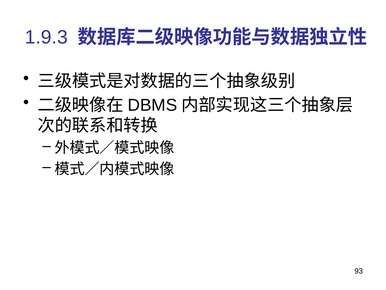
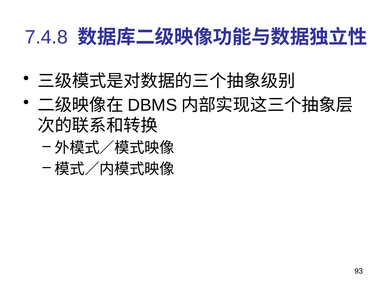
1.9.3: 1.9.3 -> 7.4.8
